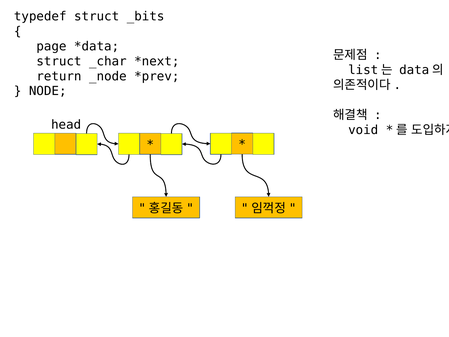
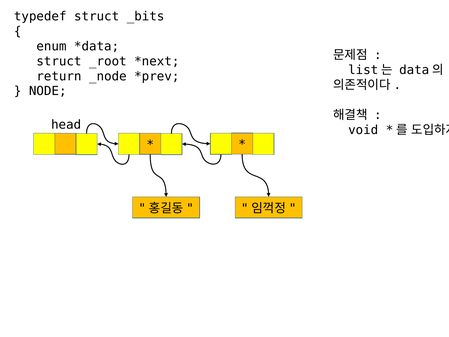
page: page -> enum
_char: _char -> _root
